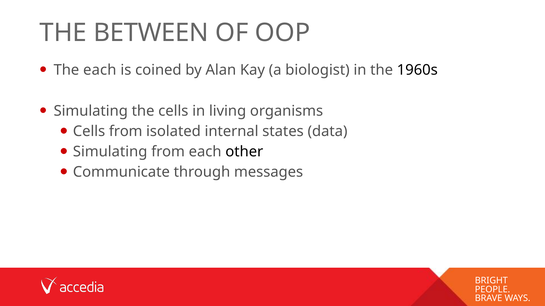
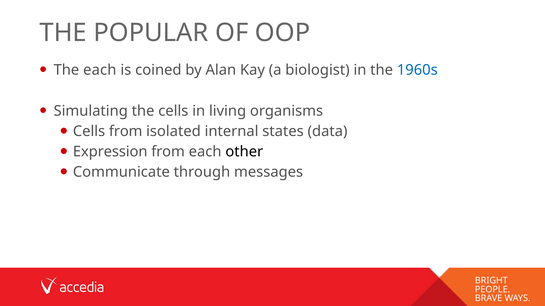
BETWEEN: BETWEEN -> POPULAR
1960s colour: black -> blue
Simulating at (110, 152): Simulating -> Expression
